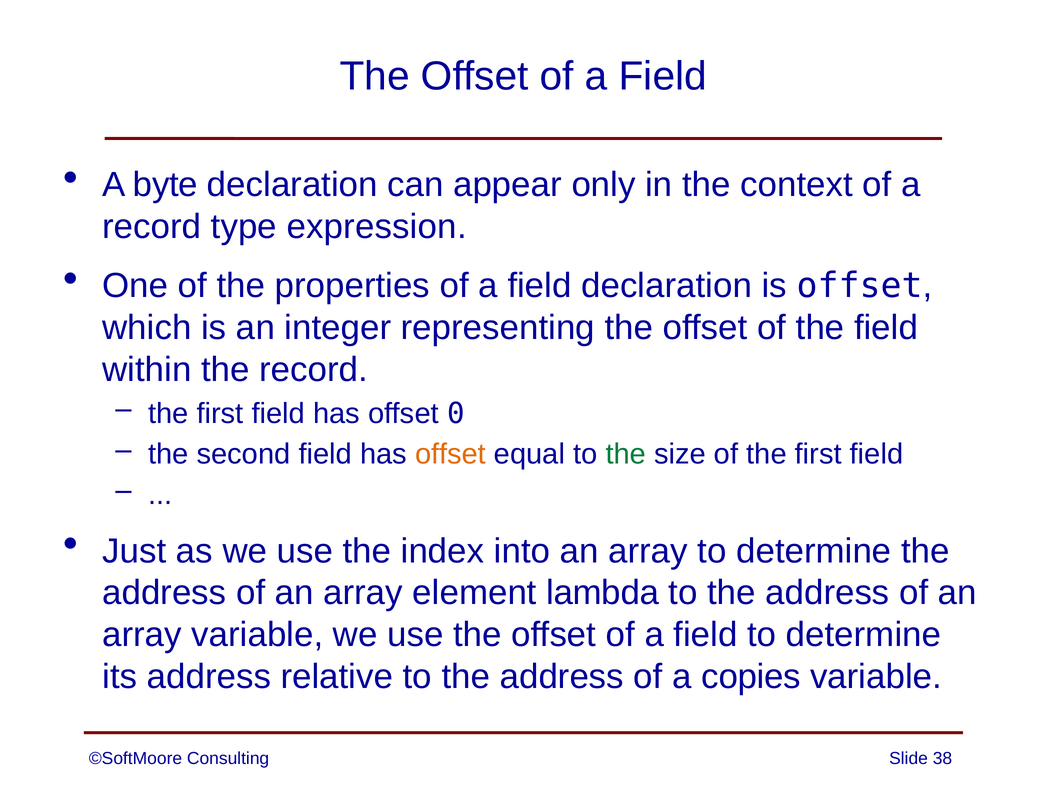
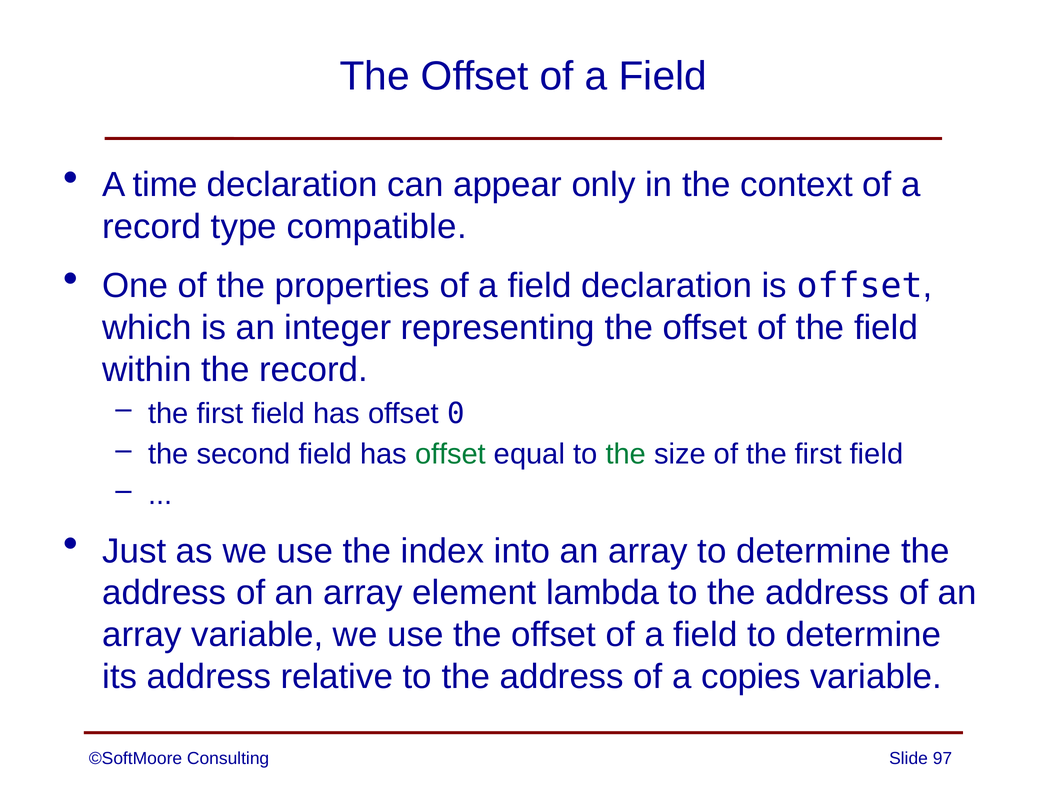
byte: byte -> time
expression: expression -> compatible
offset at (450, 454) colour: orange -> green
38: 38 -> 97
